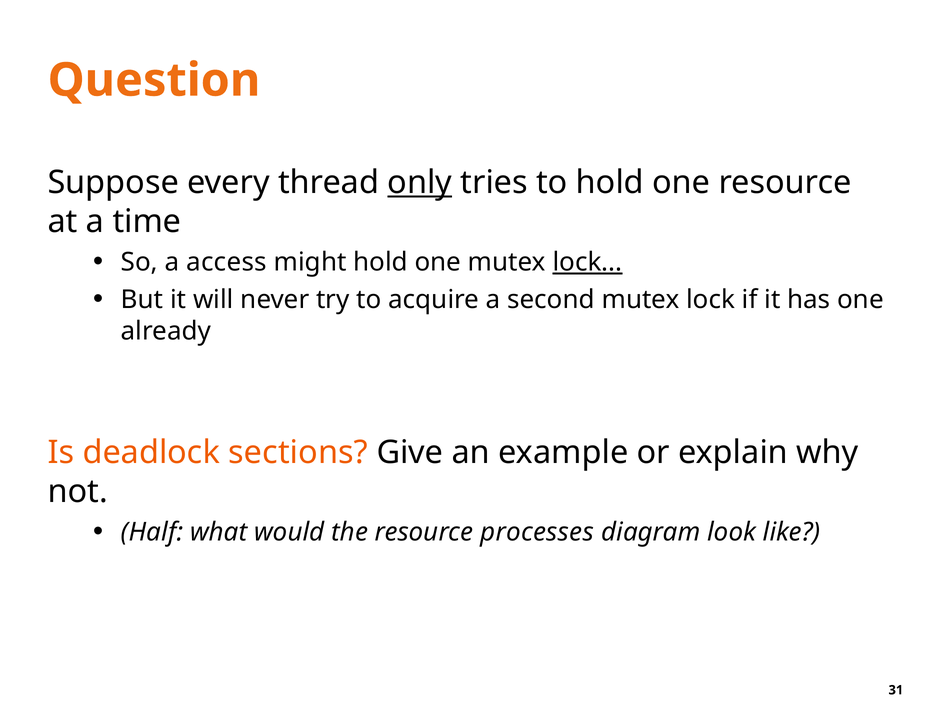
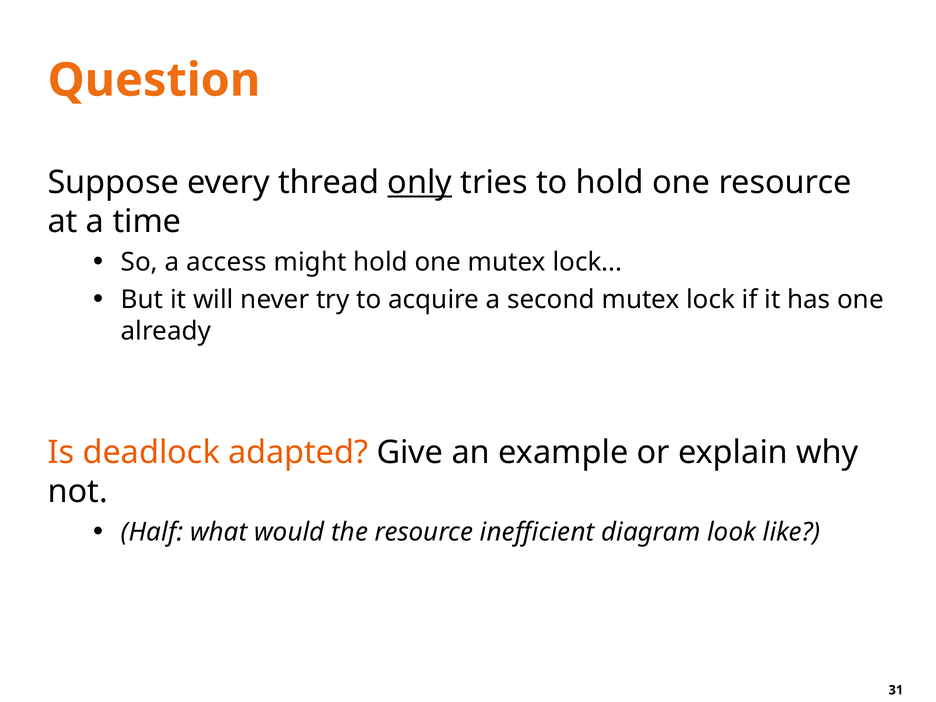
lock at (587, 262) underline: present -> none
sections: sections -> adapted
processes: processes -> inefficient
